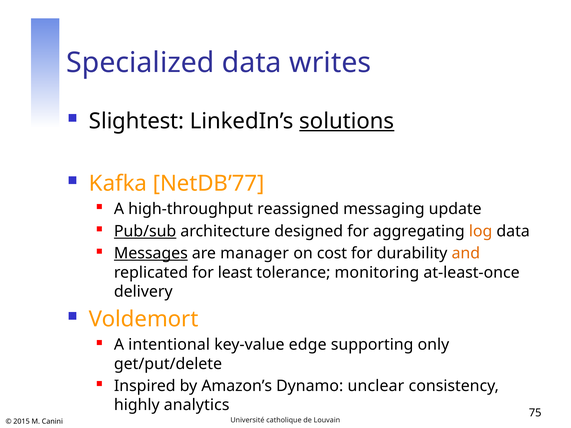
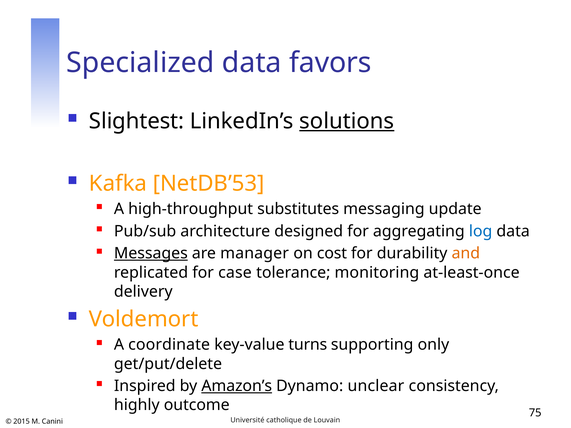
writes: writes -> favors
NetDB’77: NetDB’77 -> NetDB’53
reassigned: reassigned -> substitutes
Pub/sub underline: present -> none
log colour: orange -> blue
least: least -> case
intentional: intentional -> coordinate
edge: edge -> turns
Amazon’s underline: none -> present
analytics: analytics -> outcome
